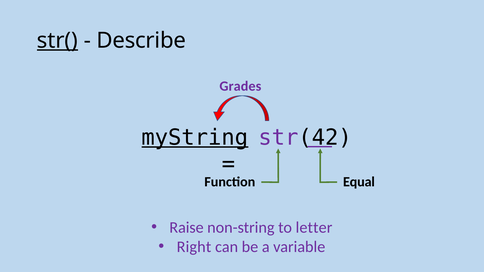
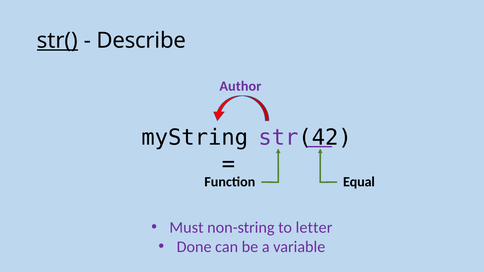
Grades: Grades -> Author
myString underline: present -> none
Raise: Raise -> Must
Right: Right -> Done
